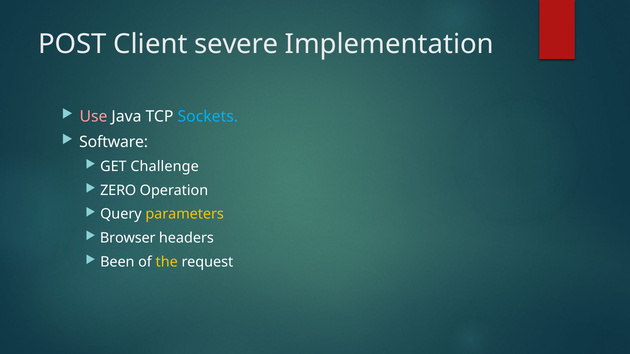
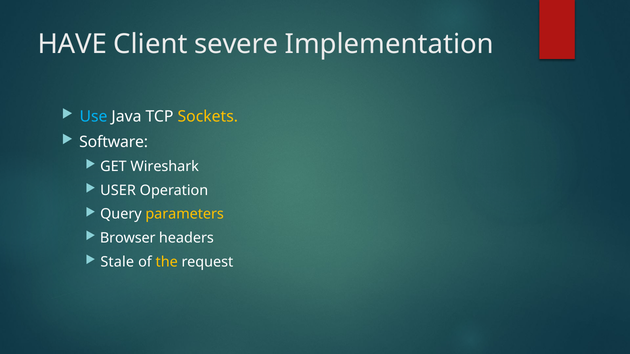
POST: POST -> HAVE
Use colour: pink -> light blue
Sockets colour: light blue -> yellow
Challenge: Challenge -> Wireshark
ZERO: ZERO -> USER
Been: Been -> Stale
